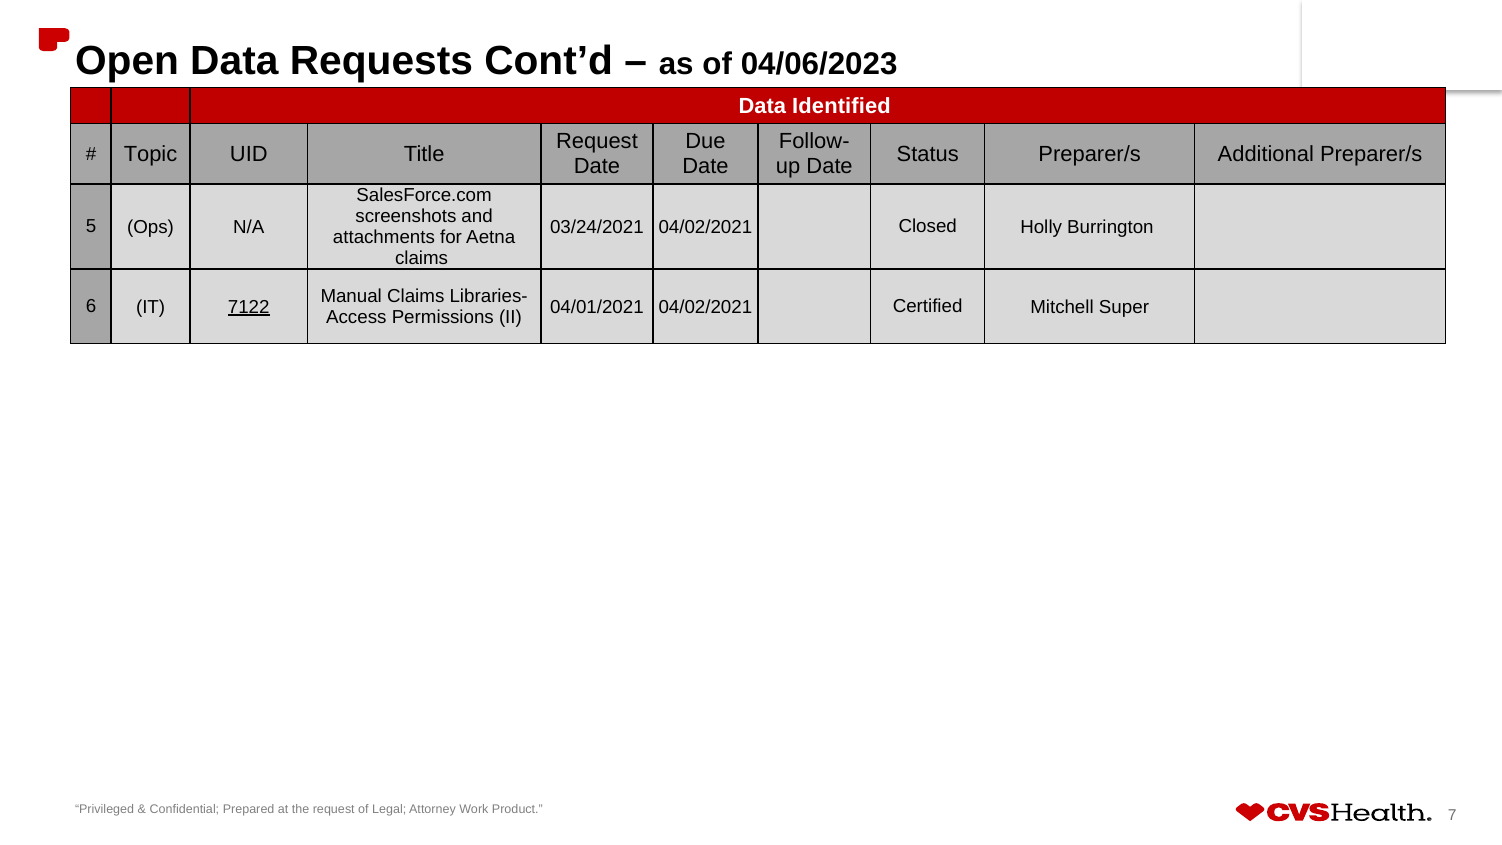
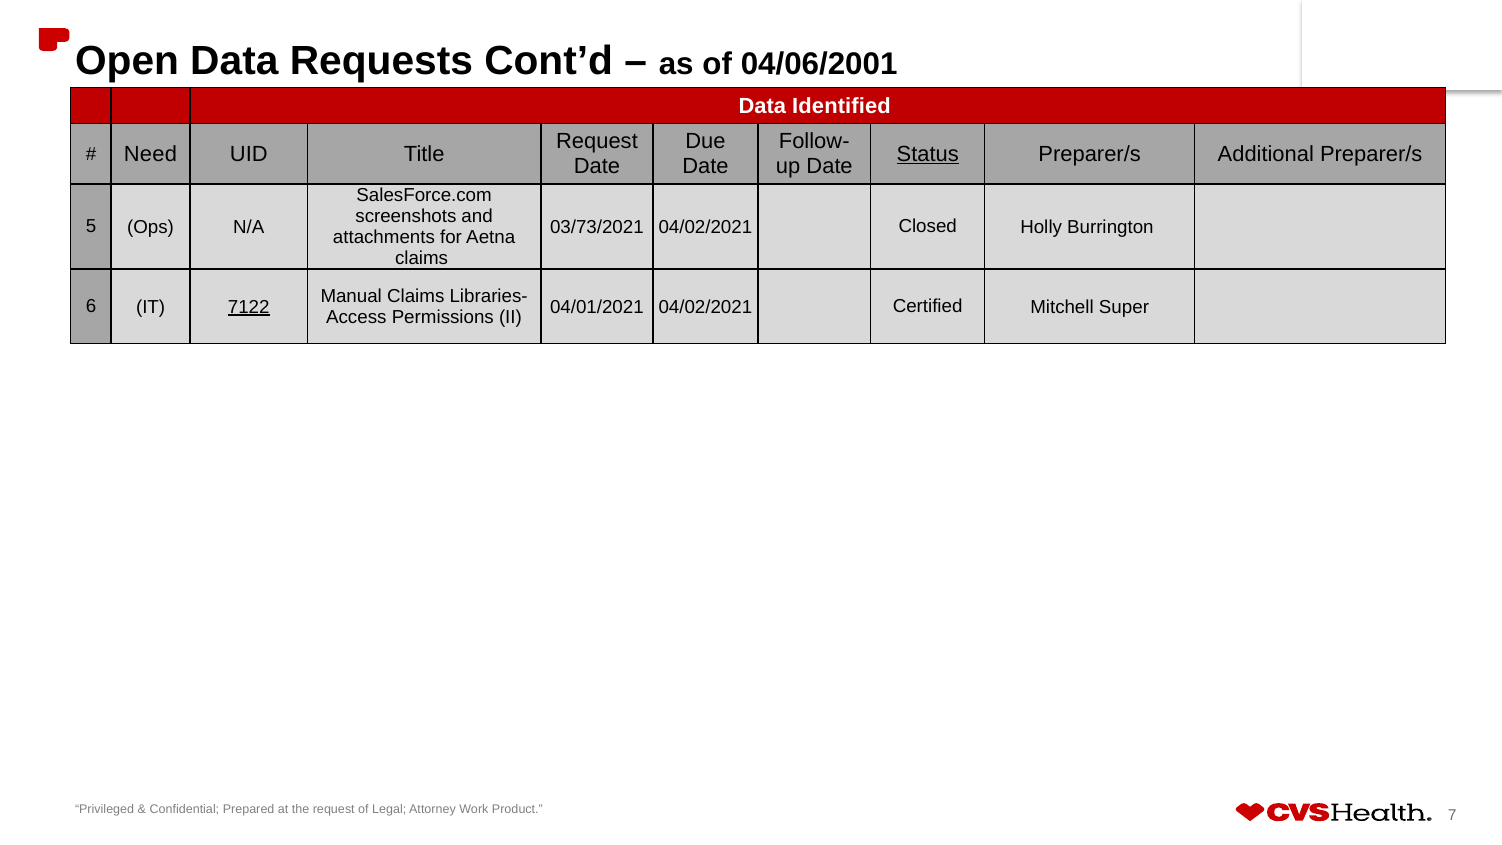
04/06/2023: 04/06/2023 -> 04/06/2001
Status underline: none -> present
Topic: Topic -> Need
03/24/2021: 03/24/2021 -> 03/73/2021
